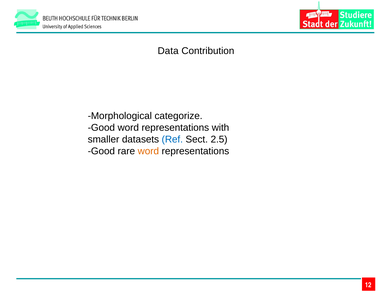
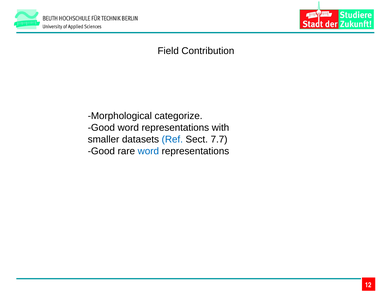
Data: Data -> Field
2.5: 2.5 -> 7.7
word at (148, 151) colour: orange -> blue
